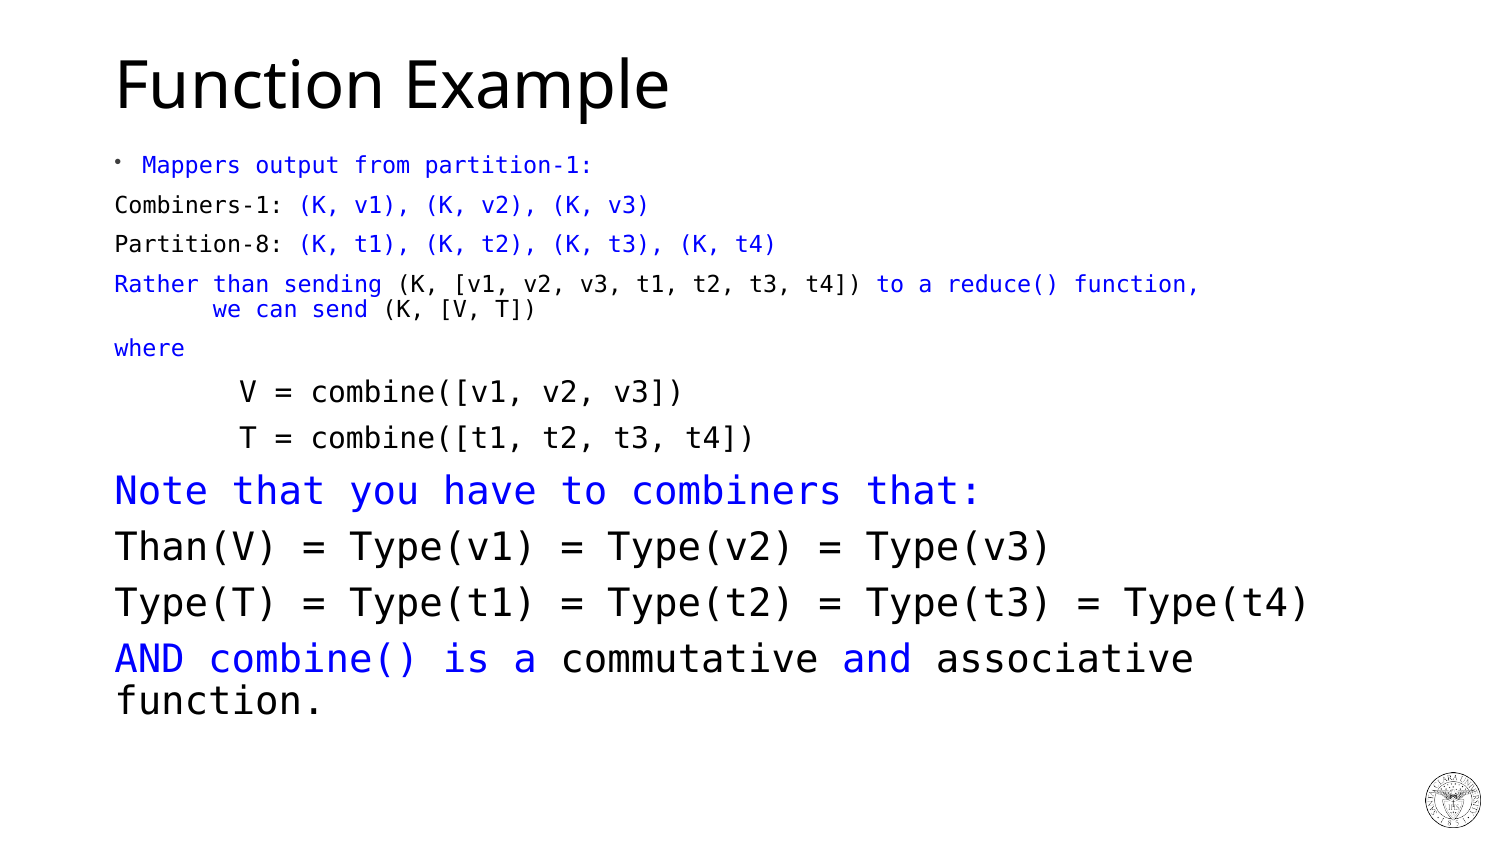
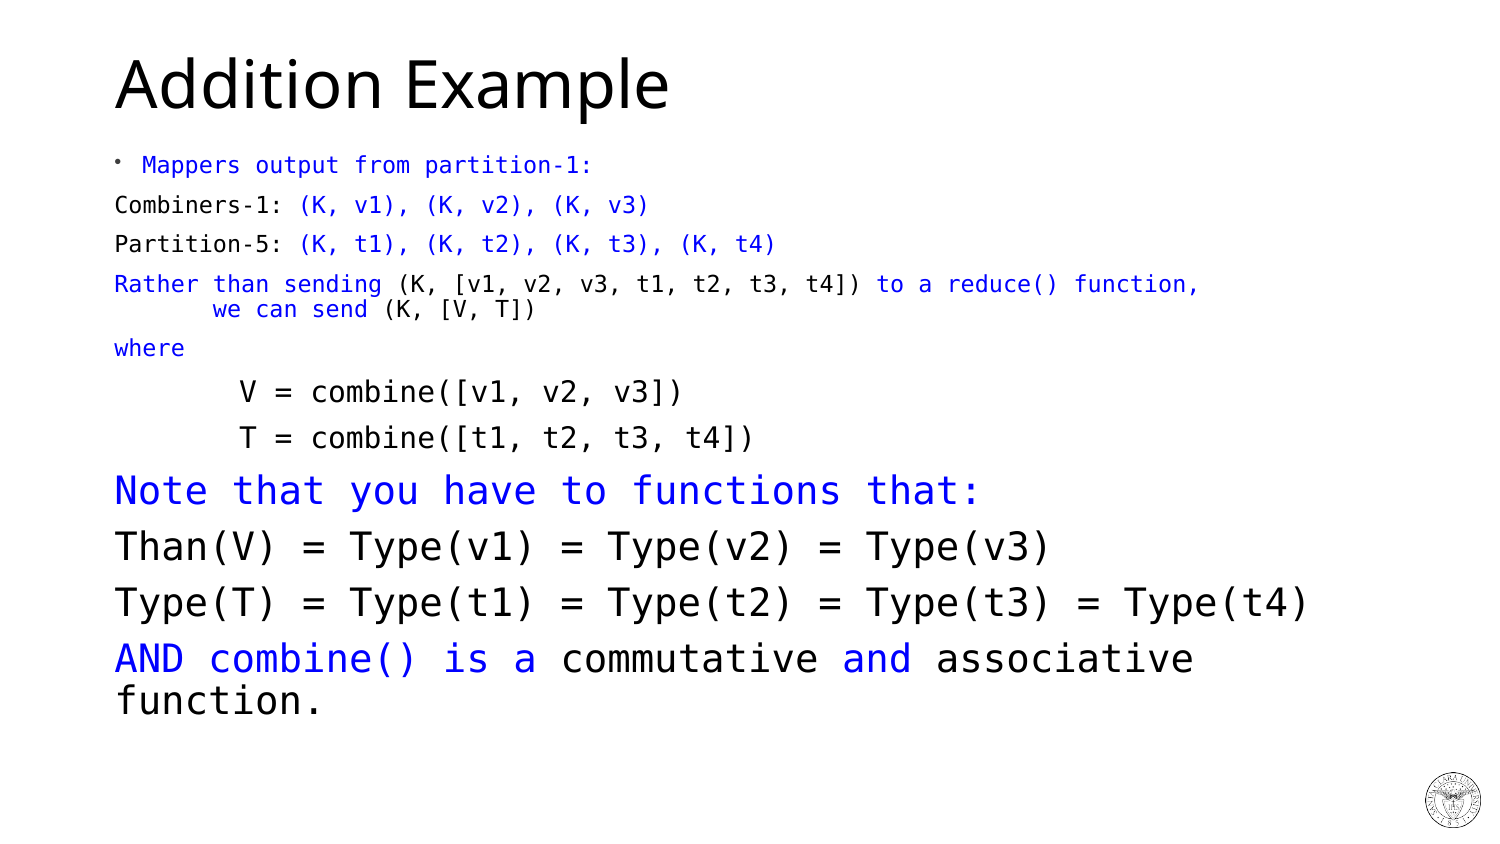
Function at (250, 86): Function -> Addition
Partition-8: Partition-8 -> Partition-5
combiners: combiners -> functions
